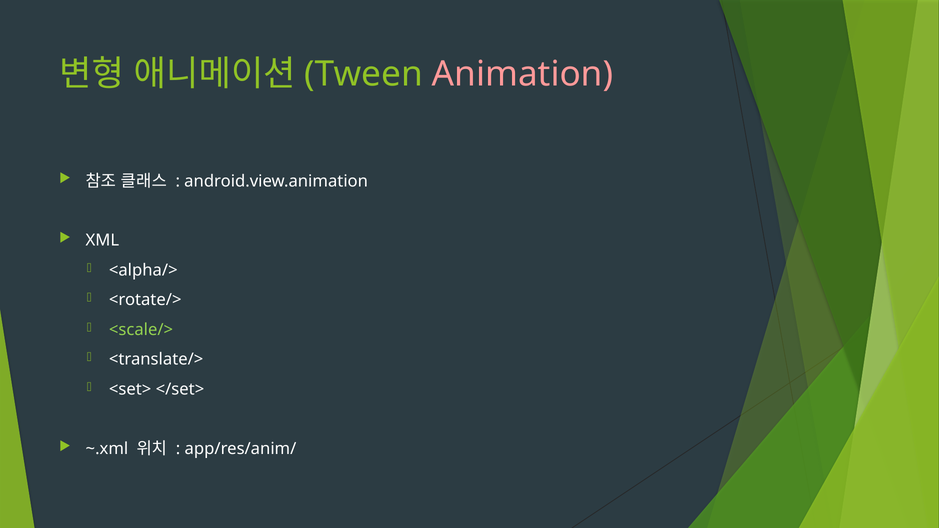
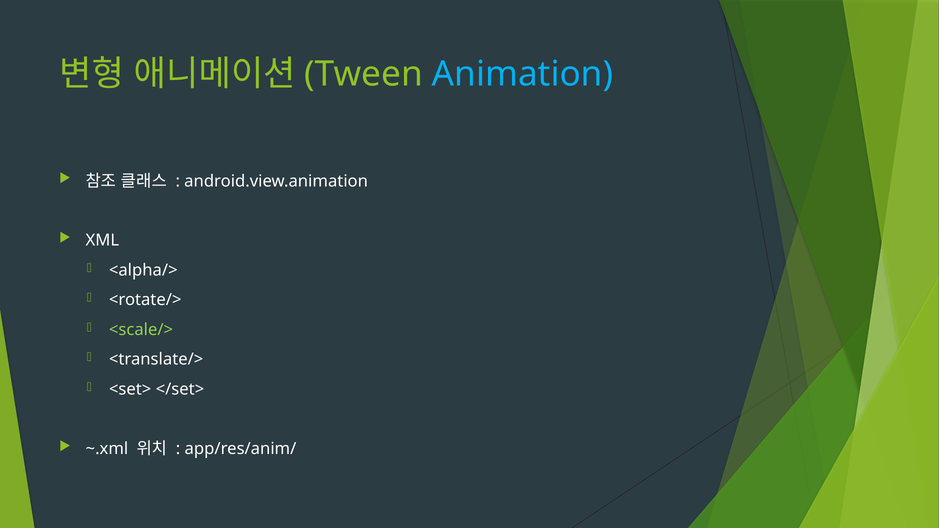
Animation colour: pink -> light blue
